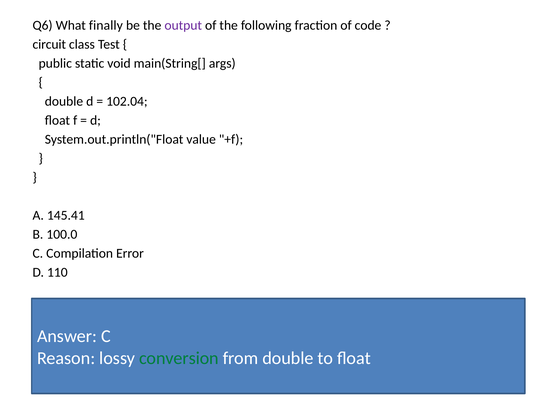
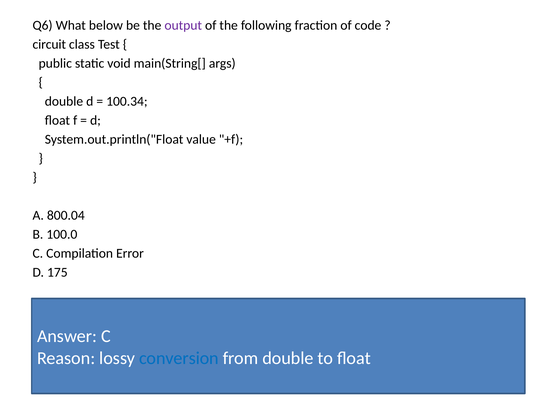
finally: finally -> below
102.04: 102.04 -> 100.34
145.41: 145.41 -> 800.04
110: 110 -> 175
conversion colour: green -> blue
